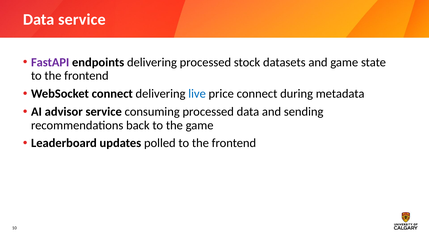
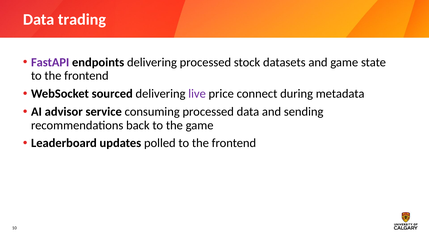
Data service: service -> trading
WebSocket connect: connect -> sourced
live colour: blue -> purple
